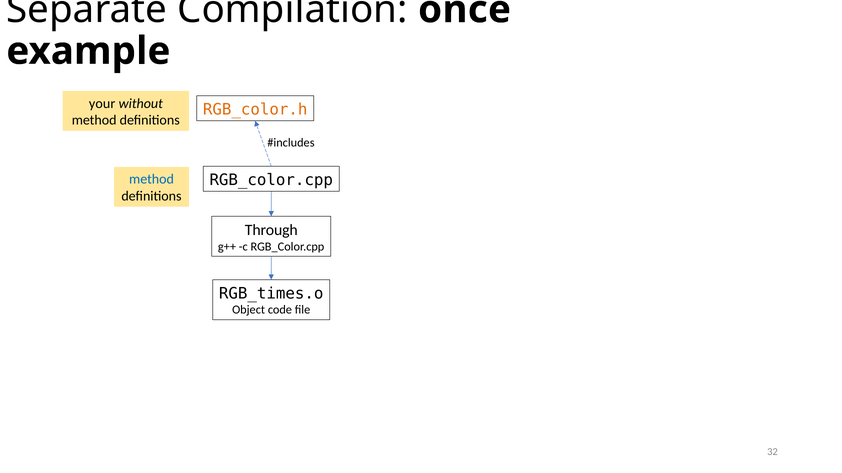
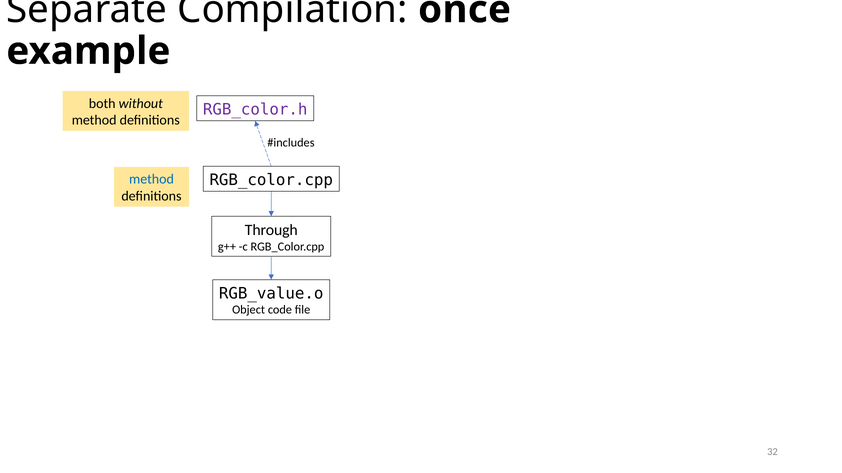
your: your -> both
RGB_color.h colour: orange -> purple
RGB_times.o: RGB_times.o -> RGB_value.o
